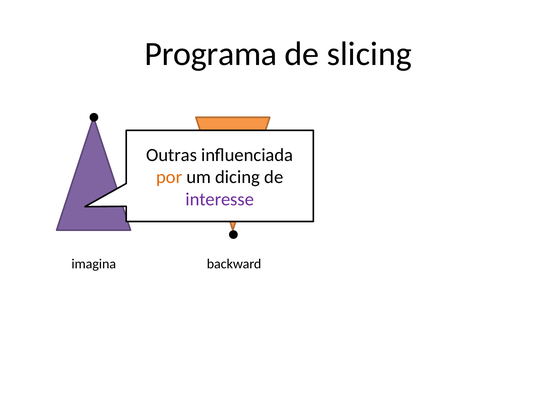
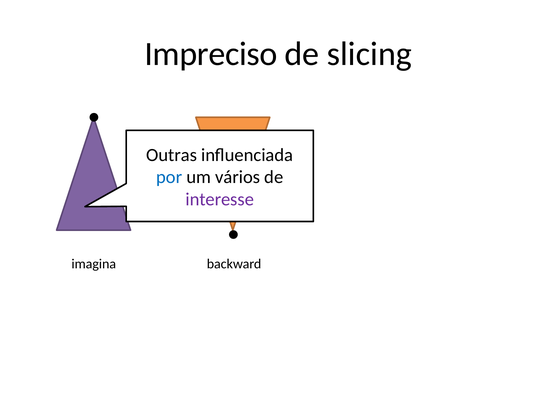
Programa: Programa -> Impreciso
por colour: orange -> blue
dicing: dicing -> vários
